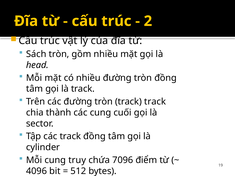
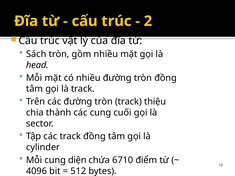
track track: track -> thiệu
truy: truy -> diện
7096: 7096 -> 6710
